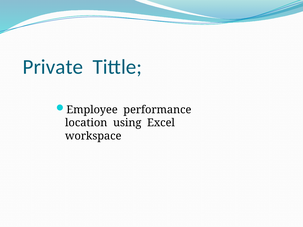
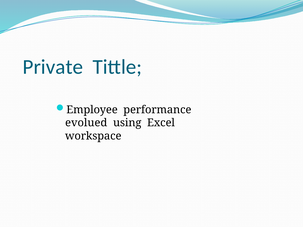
location: location -> evolued
